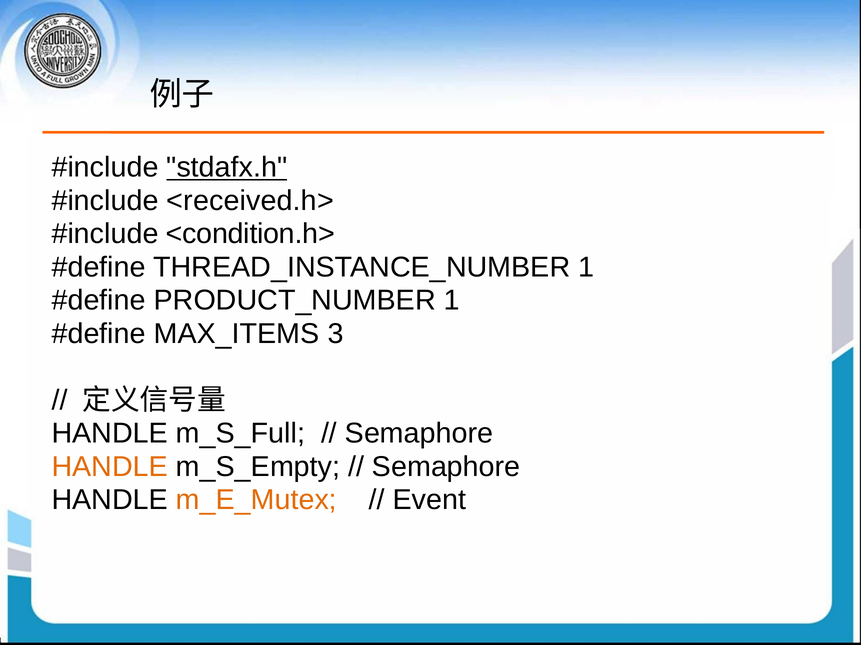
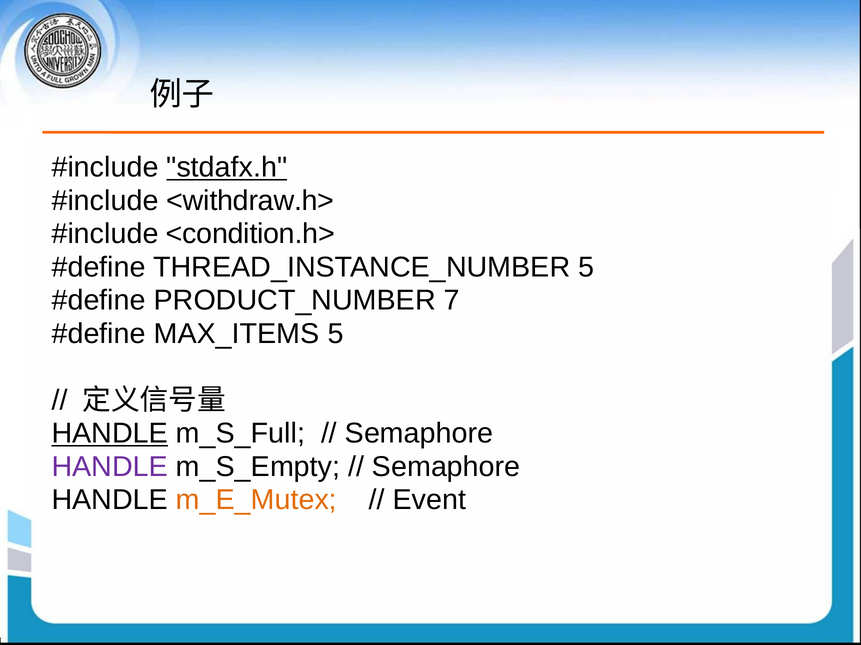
<received.h>: <received.h> -> <withdraw.h>
THREAD_INSTANCE_NUMBER 1: 1 -> 5
PRODUCT_NUMBER 1: 1 -> 7
MAX_ITEMS 3: 3 -> 5
HANDLE at (110, 434) underline: none -> present
HANDLE at (110, 467) colour: orange -> purple
